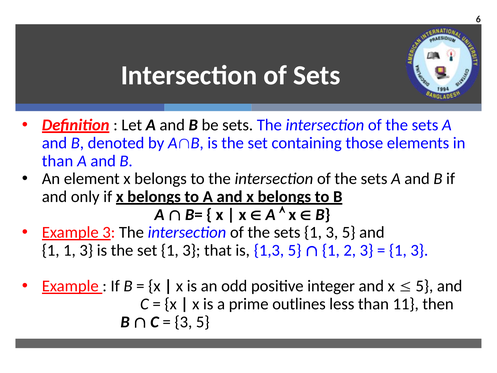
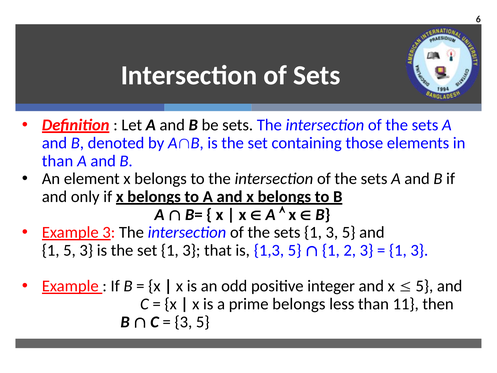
1 1: 1 -> 5
prime outlines: outlines -> belongs
